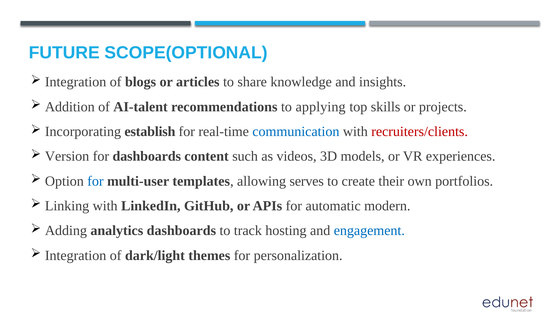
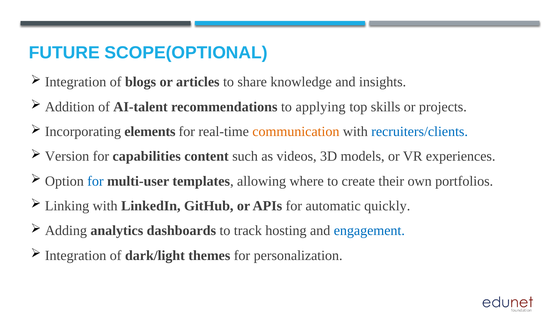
establish: establish -> elements
communication colour: blue -> orange
recruiters/clients colour: red -> blue
for dashboards: dashboards -> capabilities
serves: serves -> where
modern: modern -> quickly
